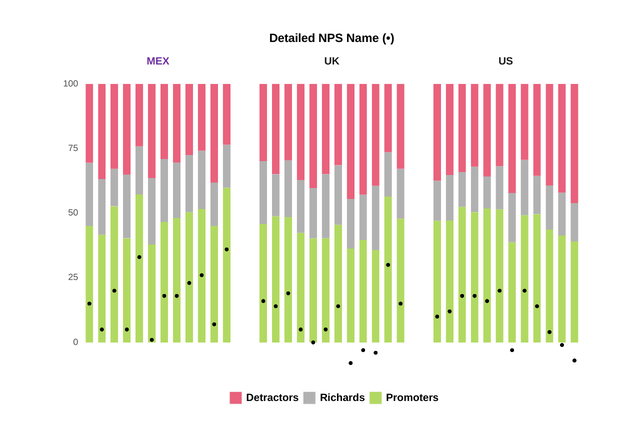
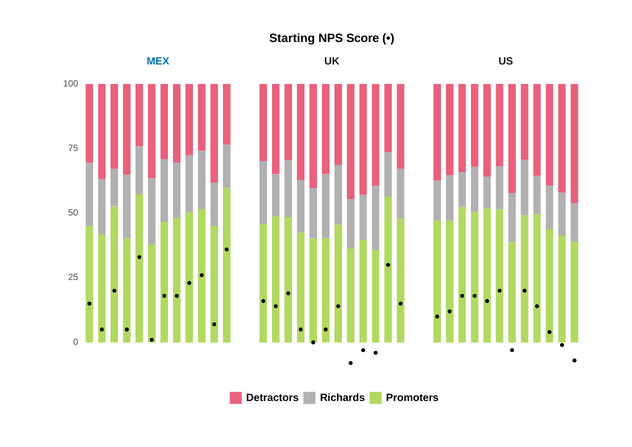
Detailed: Detailed -> Starting
Name: Name -> Score
MEX colour: purple -> blue
